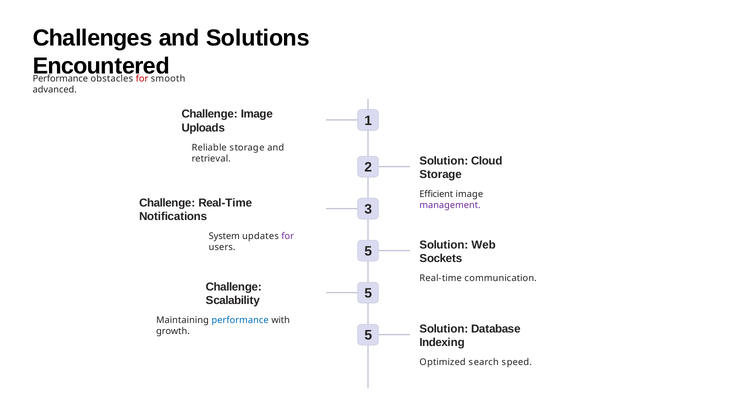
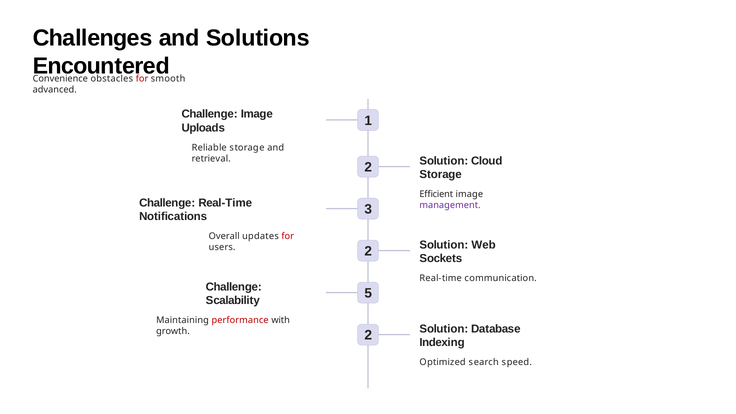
Performance at (60, 79): Performance -> Convenience
System: System -> Overall
for at (288, 236) colour: purple -> red
users 5: 5 -> 2
performance at (240, 320) colour: blue -> red
growth 5: 5 -> 2
